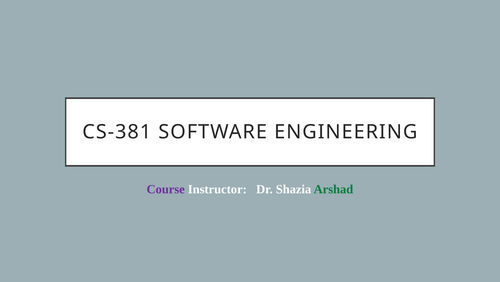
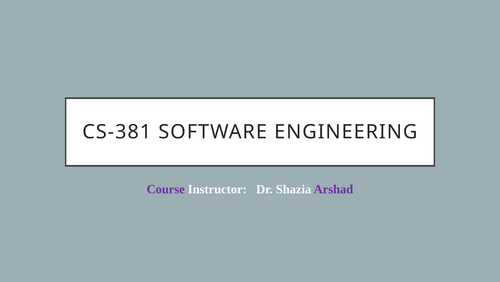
Arshad colour: green -> purple
